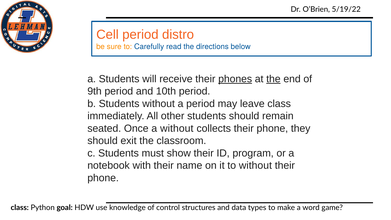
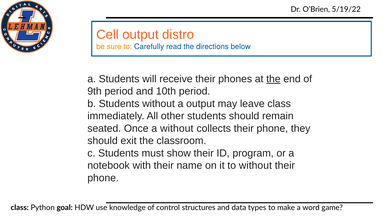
Cell period: period -> output
phones underline: present -> none
a period: period -> output
